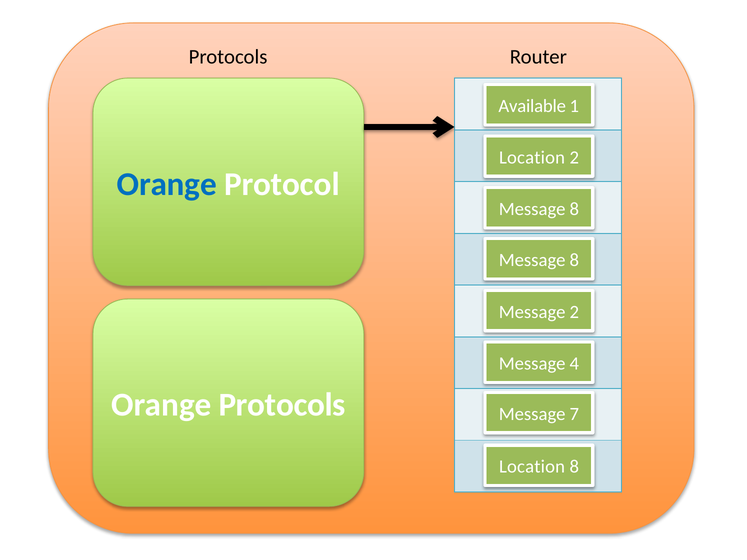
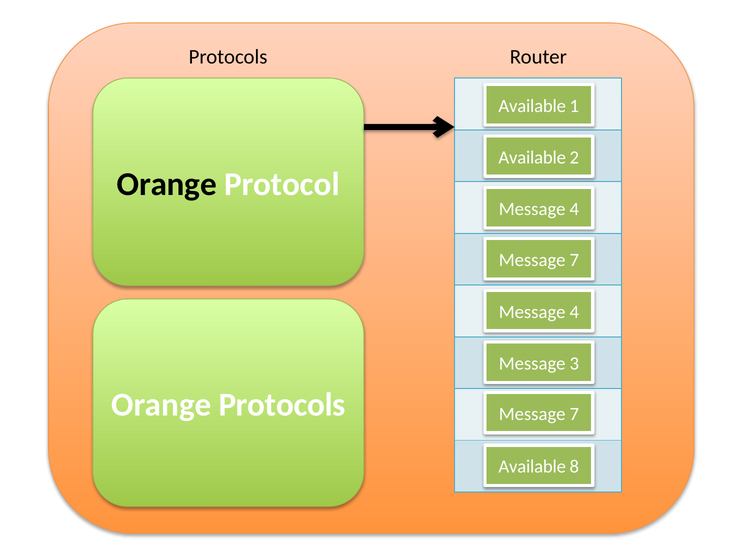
Location at (532, 157): Location -> Available
Orange at (167, 184) colour: blue -> black
8 at (574, 209): 8 -> 4
8 at (574, 260): 8 -> 7
2 at (574, 312): 2 -> 4
4: 4 -> 3
Location at (532, 467): Location -> Available
